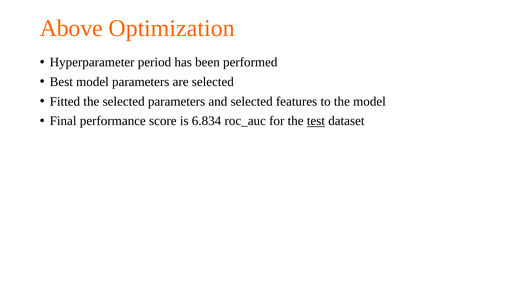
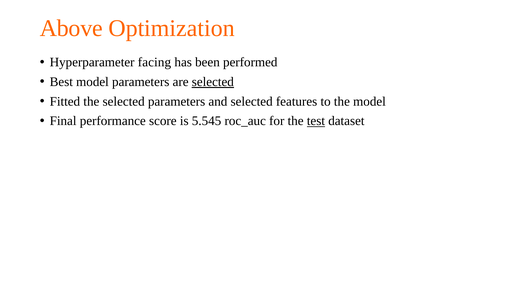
period: period -> facing
selected at (213, 82) underline: none -> present
6.834: 6.834 -> 5.545
